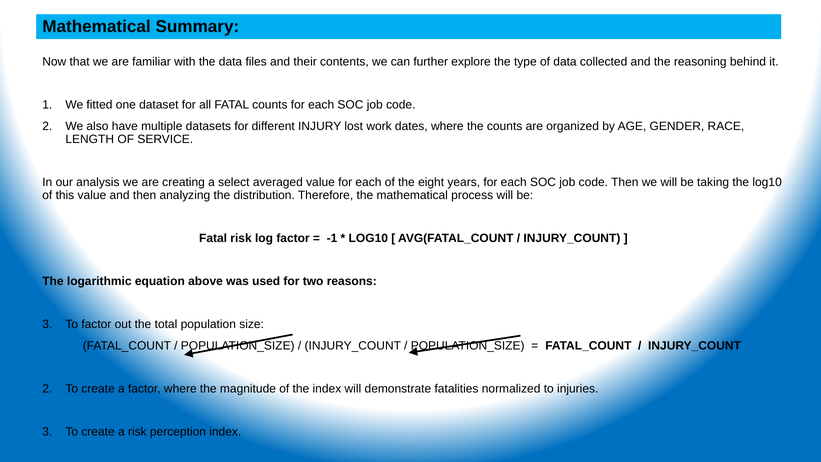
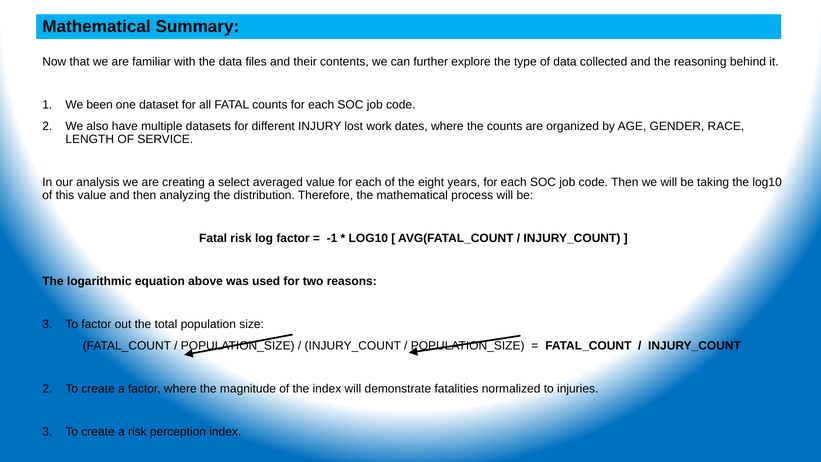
fitted: fitted -> been
